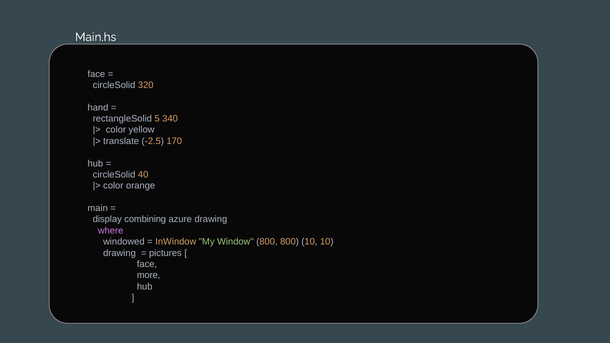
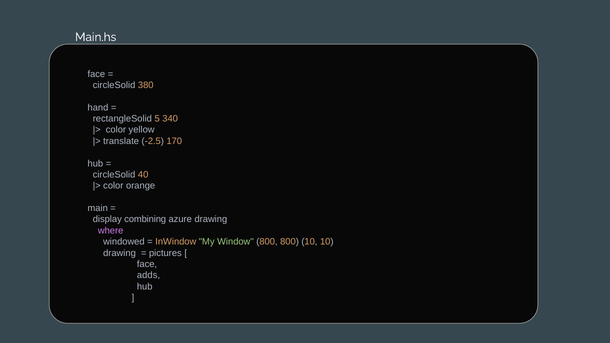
320: 320 -> 380
more: more -> adds
